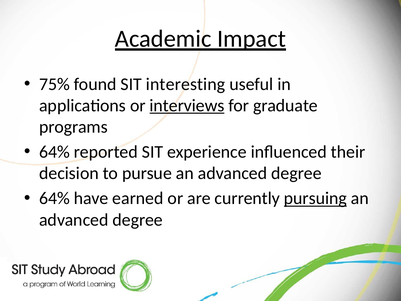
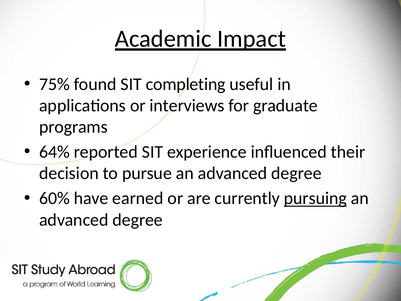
interesting: interesting -> completing
interviews underline: present -> none
64% at (54, 198): 64% -> 60%
